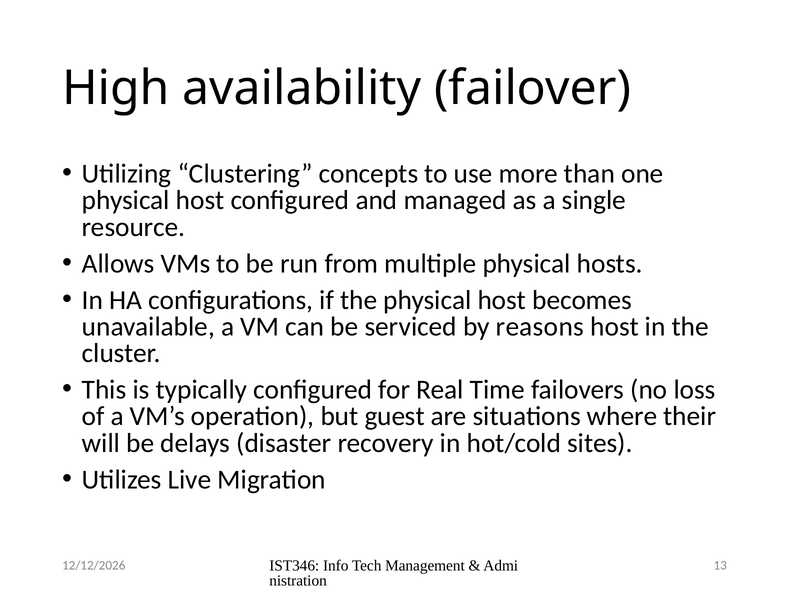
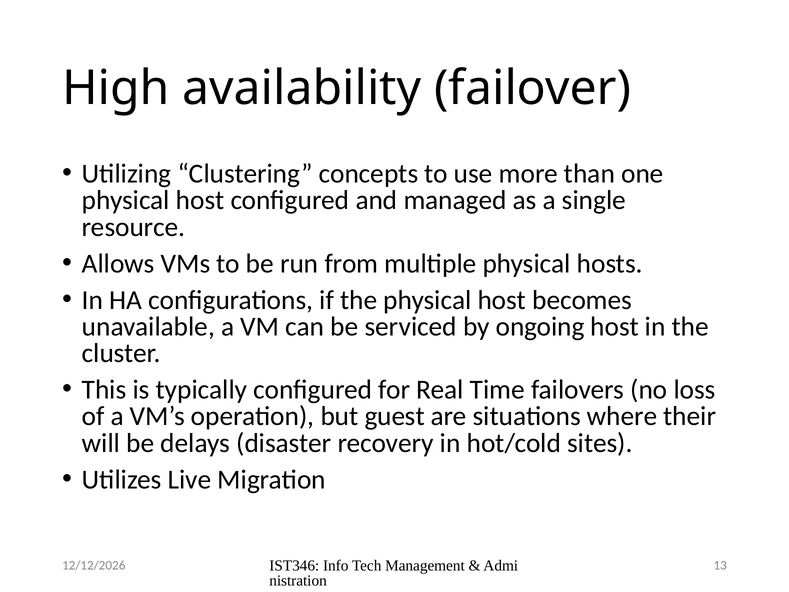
reasons: reasons -> ongoing
